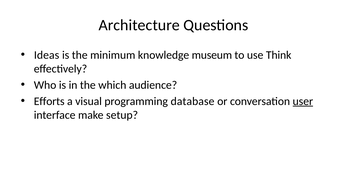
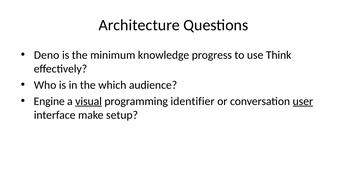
Ideas: Ideas -> Deno
museum: museum -> progress
Efforts: Efforts -> Engine
visual underline: none -> present
database: database -> identifier
